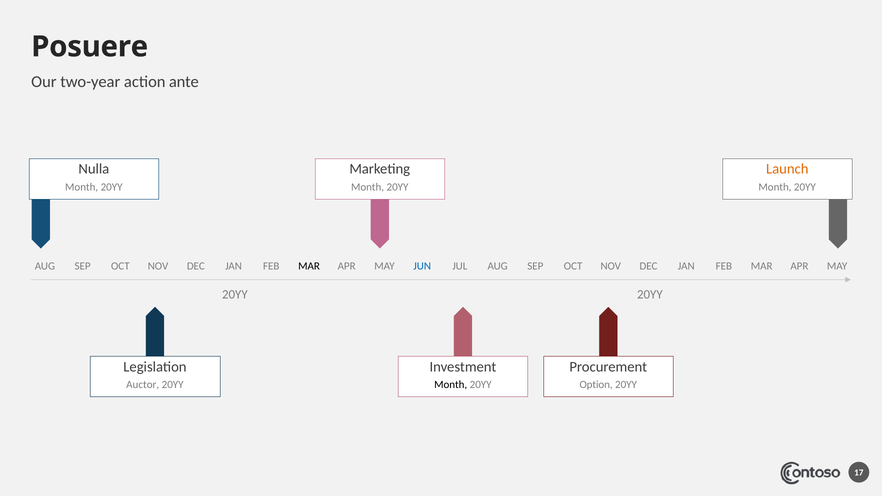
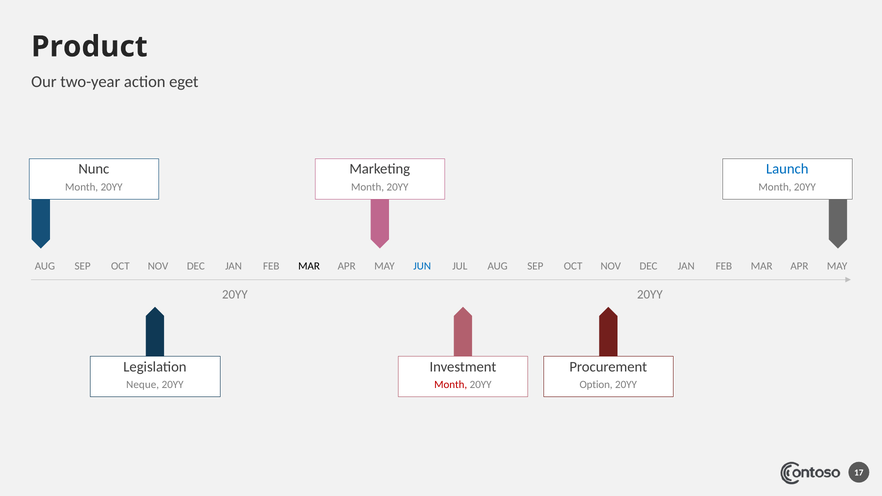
Posuere: Posuere -> Product
ante: ante -> eget
Nulla: Nulla -> Nunc
Launch colour: orange -> blue
Auctor: Auctor -> Neque
Month at (451, 385) colour: black -> red
